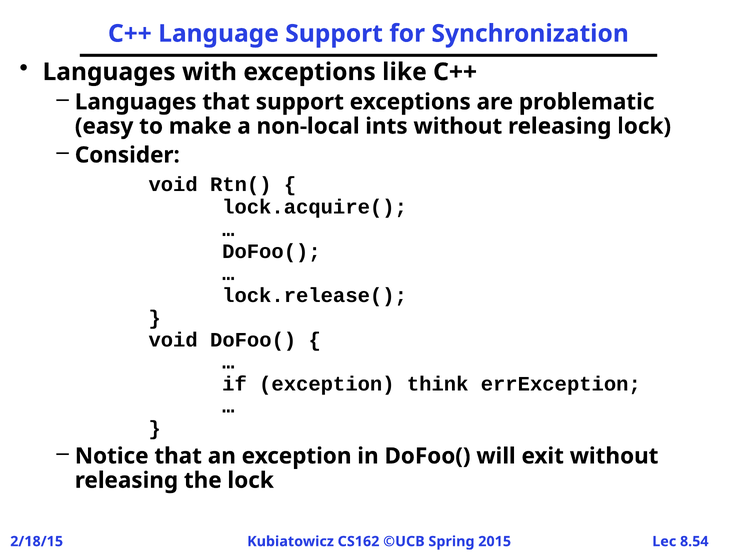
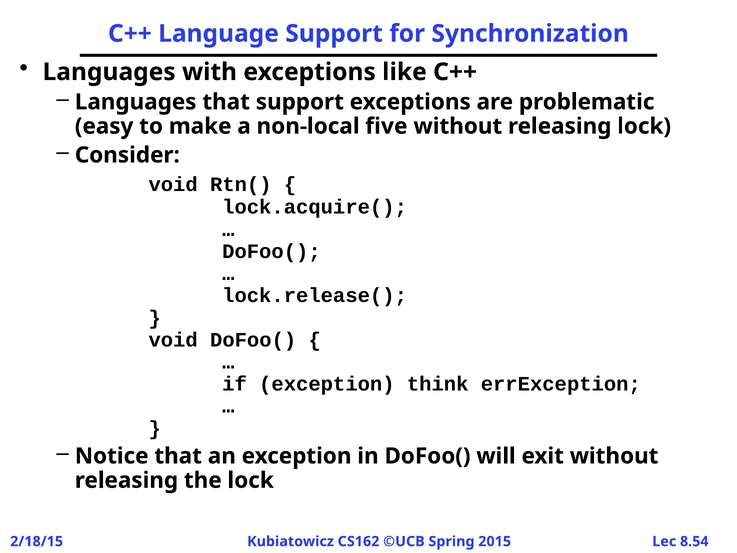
ints: ints -> five
